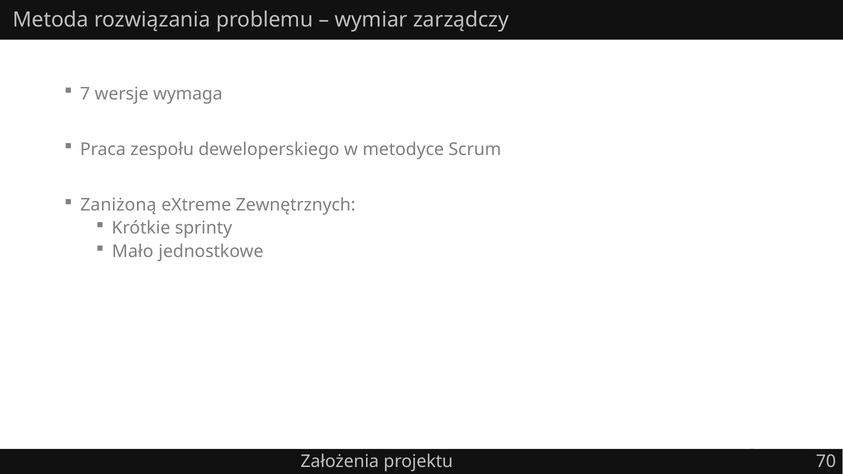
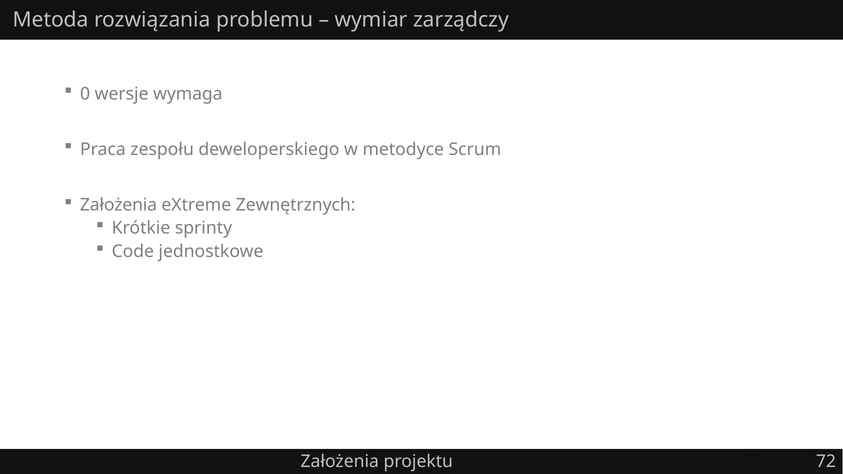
7: 7 -> 0
Zaniżoną at (118, 205): Zaniżoną -> Założenia
Mało: Mało -> Code
70: 70 -> 72
